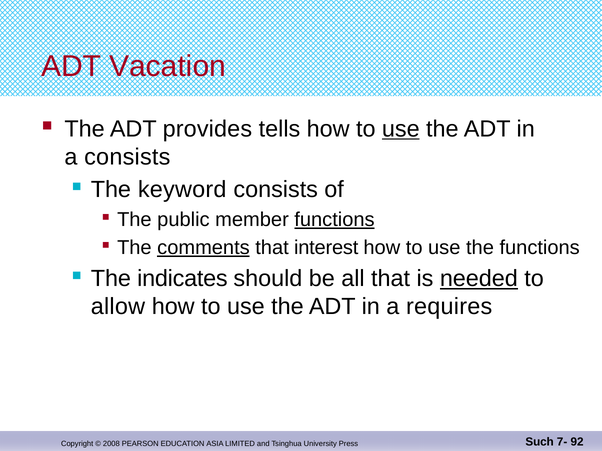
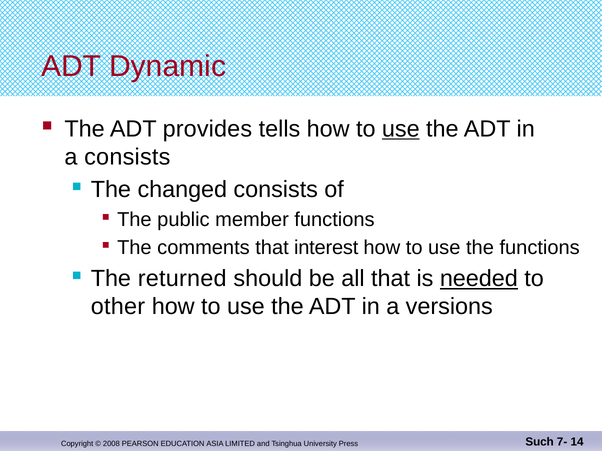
Vacation: Vacation -> Dynamic
keyword: keyword -> changed
functions at (334, 220) underline: present -> none
comments underline: present -> none
indicates: indicates -> returned
allow: allow -> other
requires: requires -> versions
92: 92 -> 14
